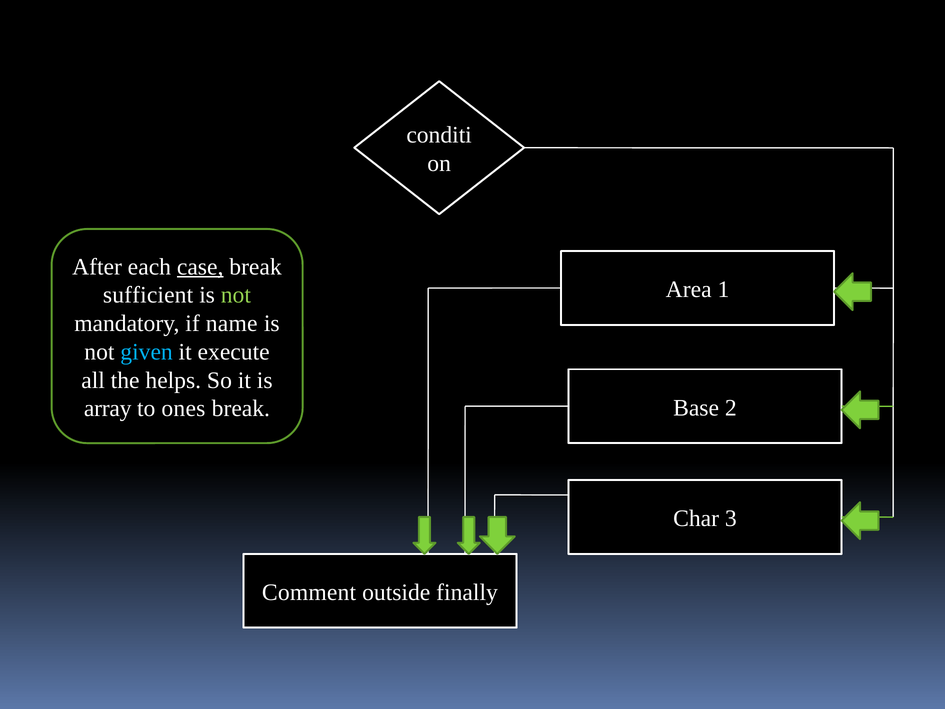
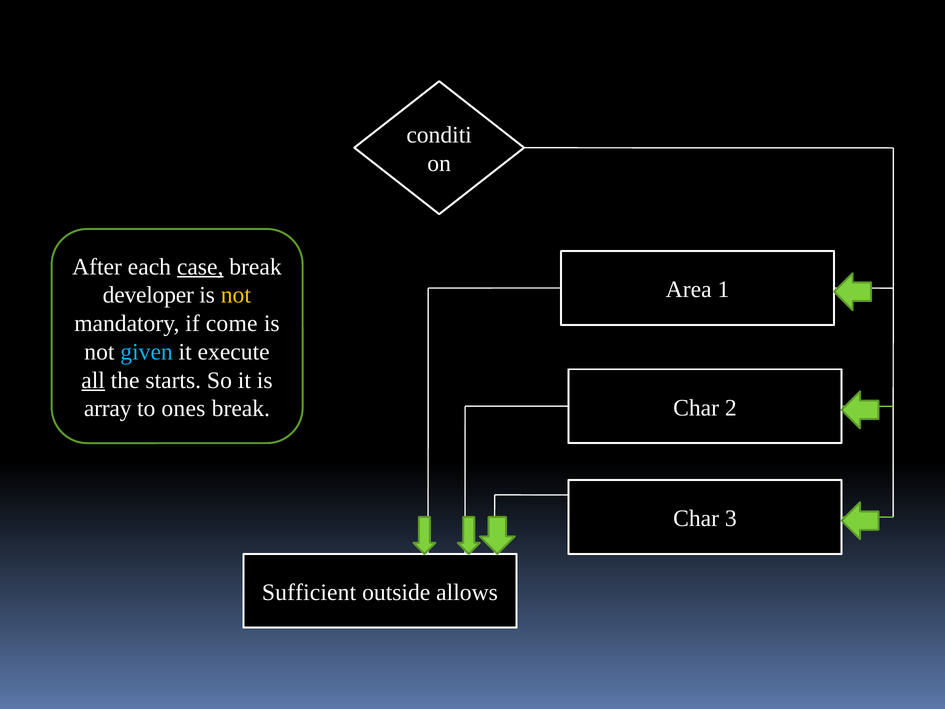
sufficient: sufficient -> developer
not at (236, 295) colour: light green -> yellow
name: name -> come
all underline: none -> present
helps: helps -> starts
Base at (696, 408): Base -> Char
Comment: Comment -> Sufficient
finally: finally -> allows
